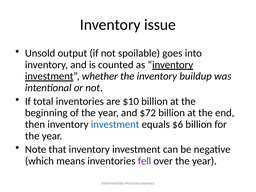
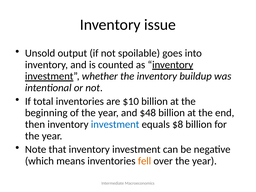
$72: $72 -> $48
$6: $6 -> $8
fell colour: purple -> orange
